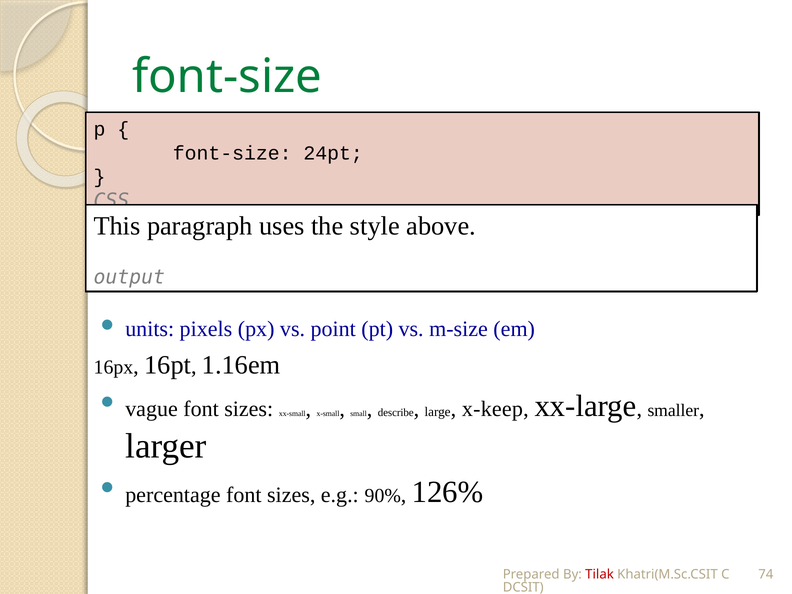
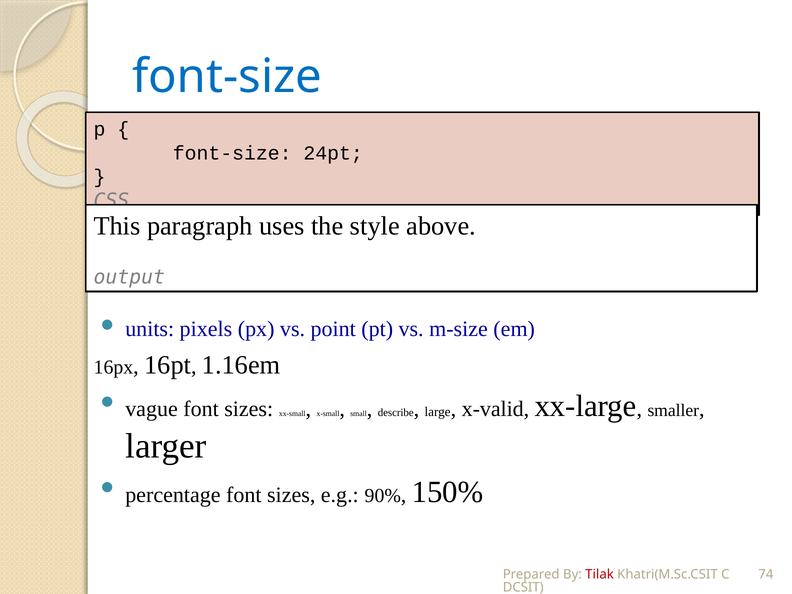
font-size at (227, 77) colour: green -> blue
x-keep: x-keep -> x-valid
126%: 126% -> 150%
